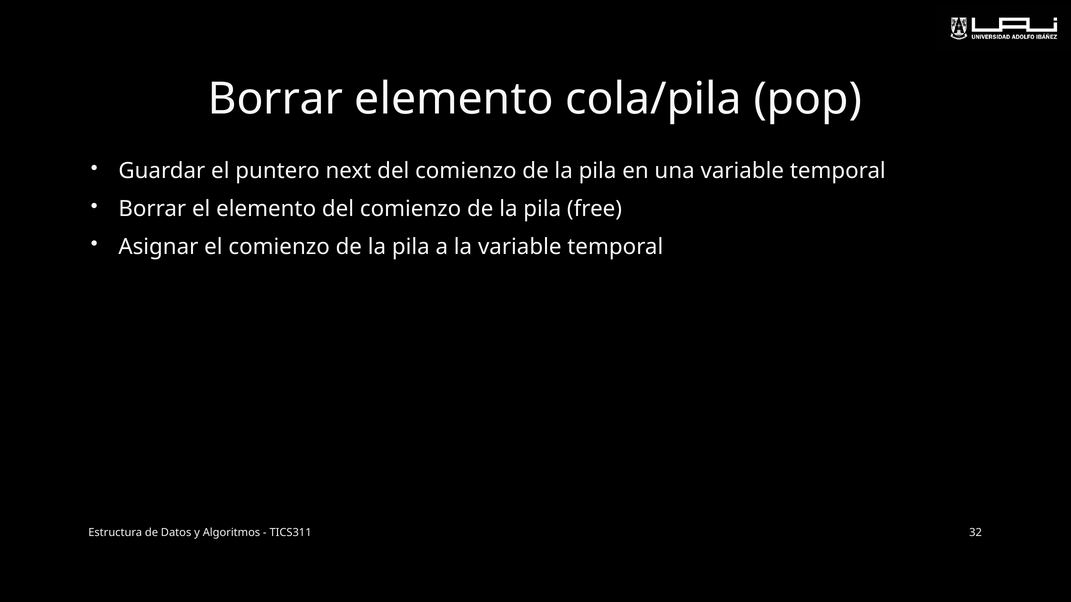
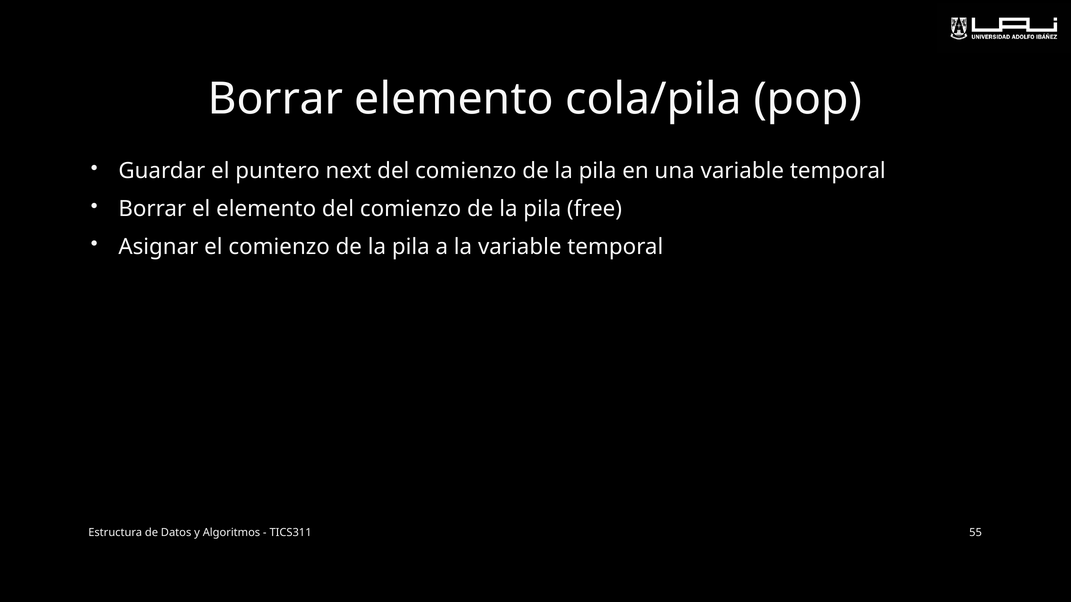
32: 32 -> 55
